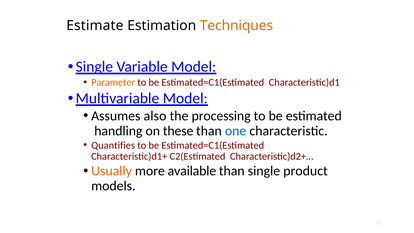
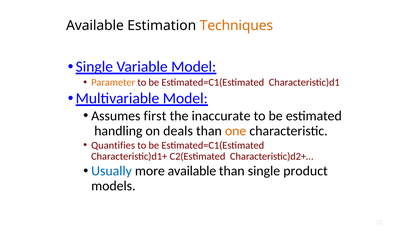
Estimate at (95, 25): Estimate -> Available
also: also -> first
processing: processing -> inaccurate
these: these -> deals
one colour: blue -> orange
Usually colour: orange -> blue
